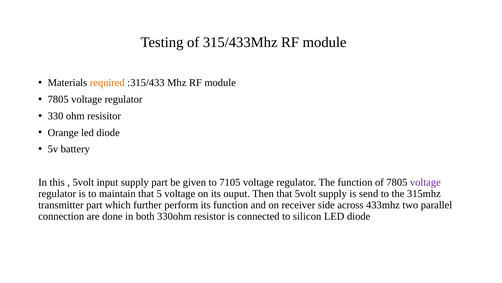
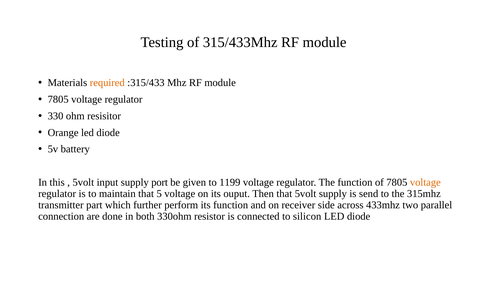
supply part: part -> port
7105: 7105 -> 1199
voltage at (425, 182) colour: purple -> orange
